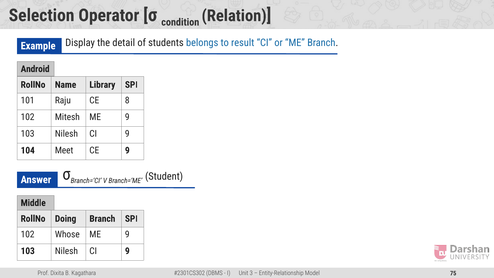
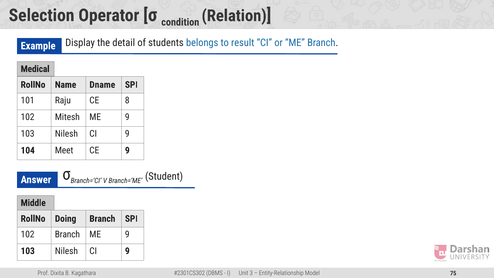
Android: Android -> Medical
Library: Library -> Dname
102 Whose: Whose -> Branch
